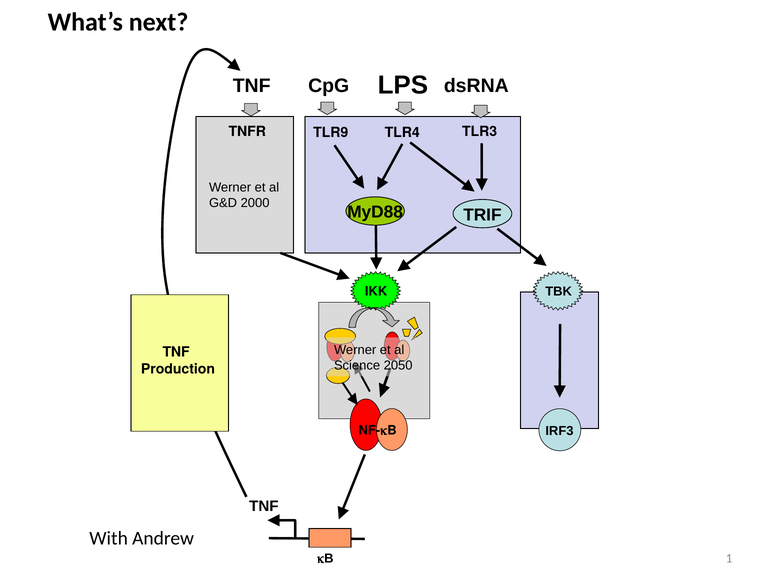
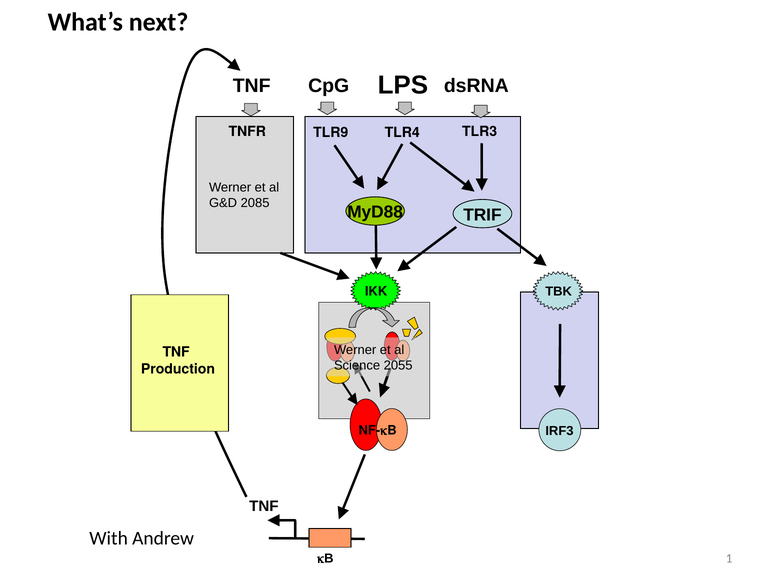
2000: 2000 -> 2085
2050: 2050 -> 2055
